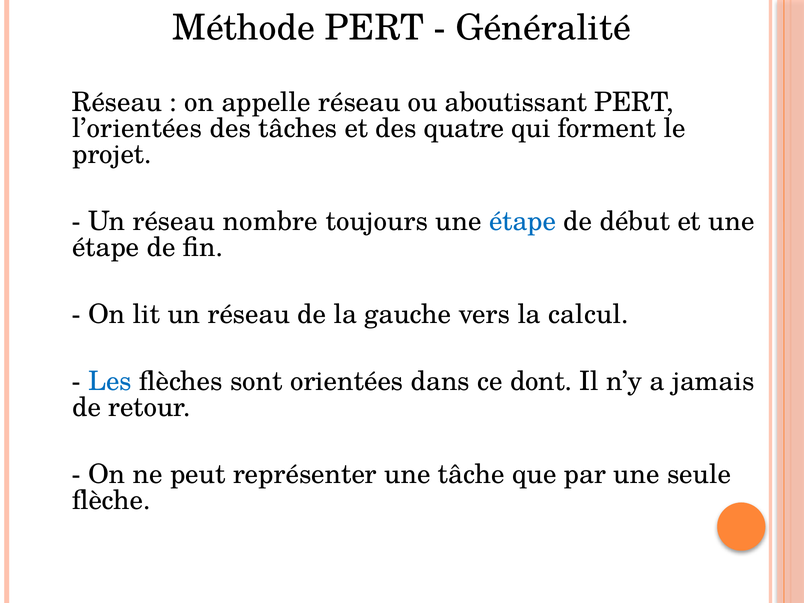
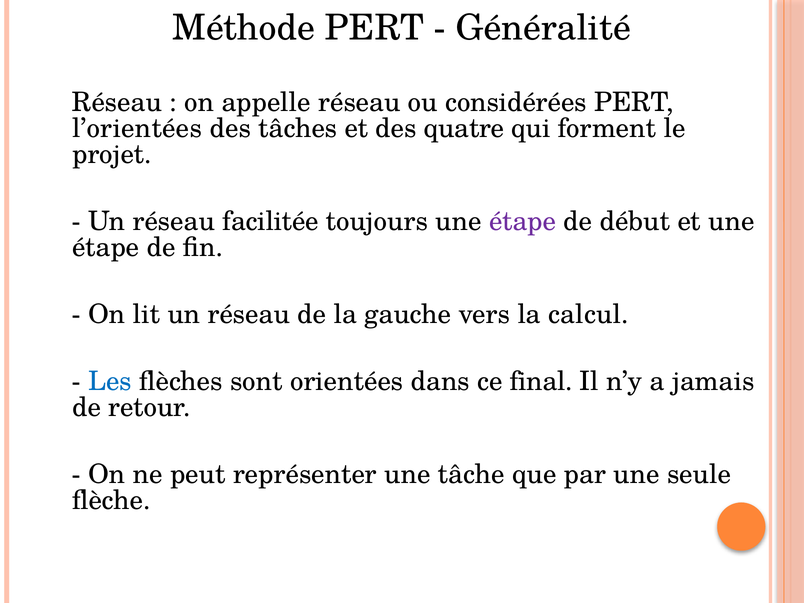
aboutissant: aboutissant -> considérées
nombre: nombre -> facilitée
étape at (523, 221) colour: blue -> purple
dont: dont -> final
